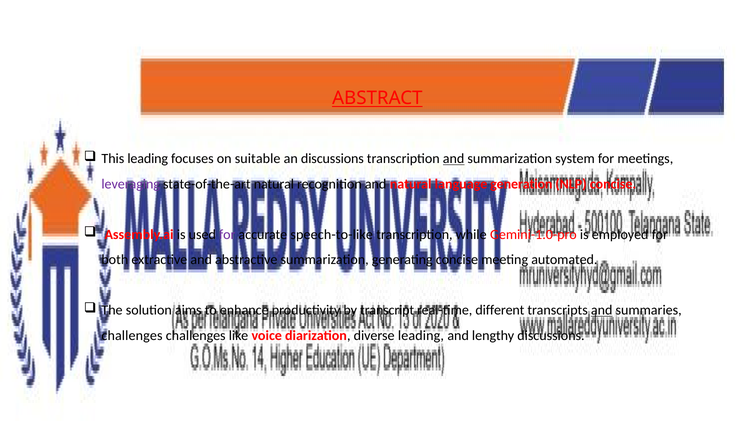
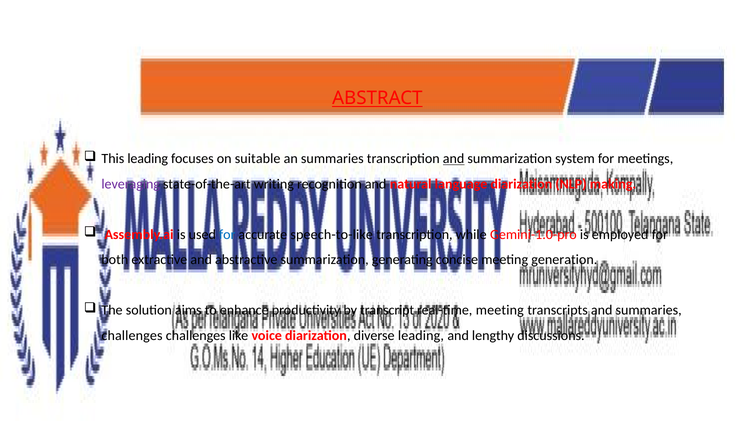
an discussions: discussions -> summaries
state-of-the-art natural: natural -> writing
language generation: generation -> diarization
NLP concise: concise -> making
for at (227, 235) colour: purple -> blue
automated: automated -> generation
real-time different: different -> meeting
and at (602, 310) underline: present -> none
